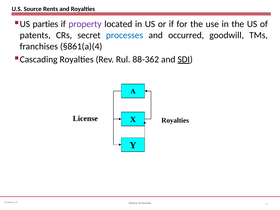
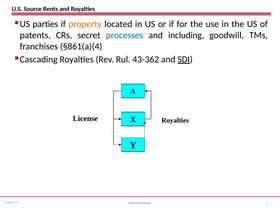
property colour: purple -> orange
occurred: occurred -> including
88-362: 88-362 -> 43-362
